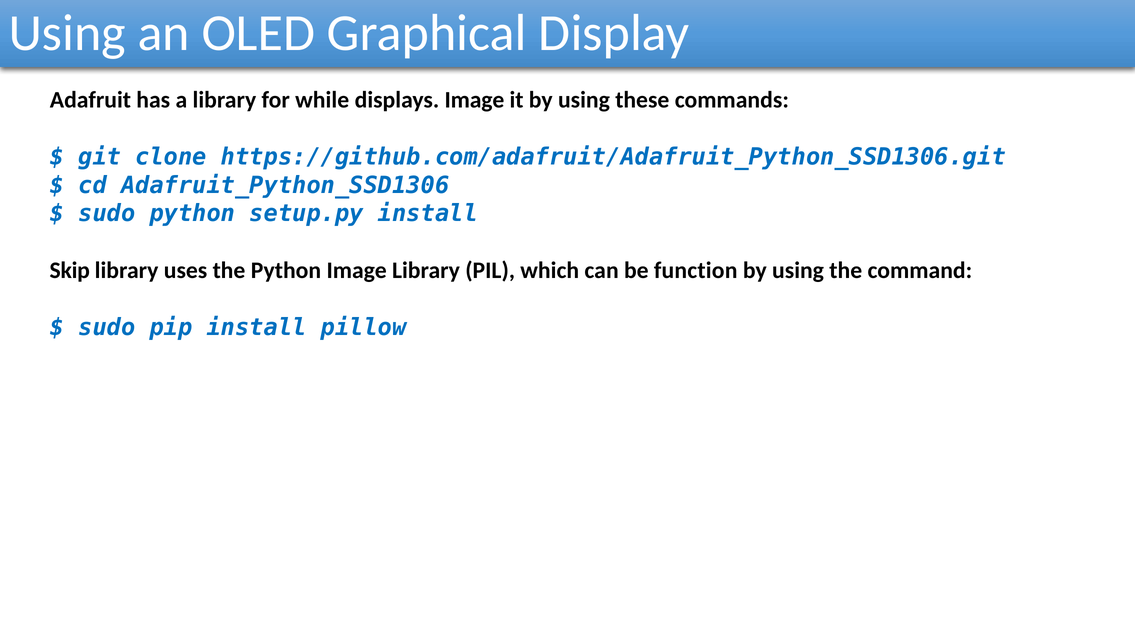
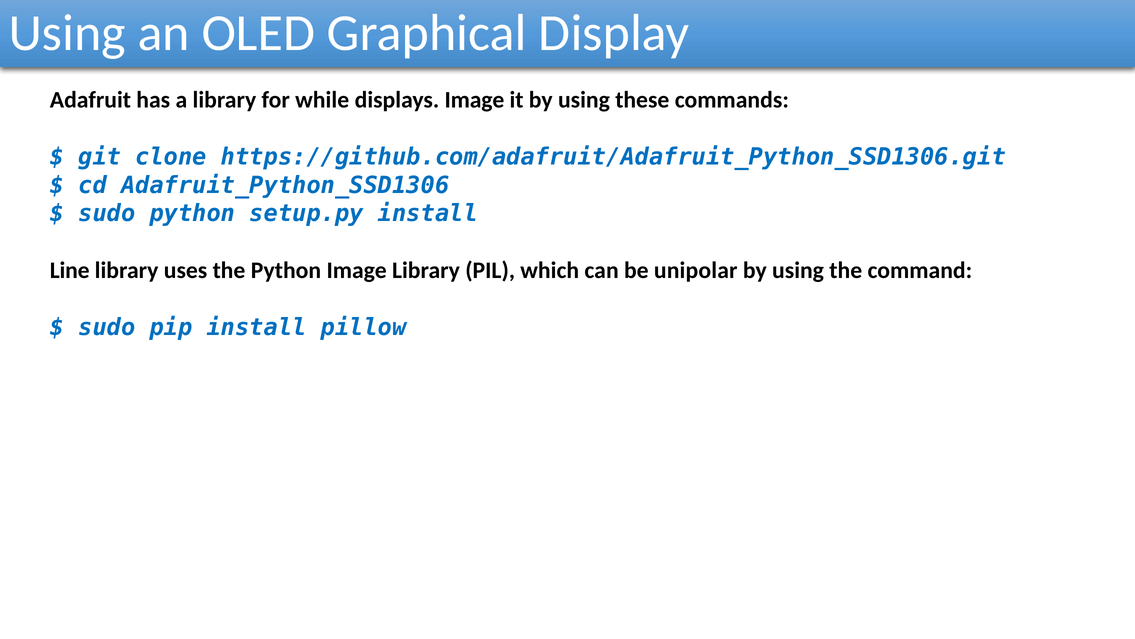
Skip: Skip -> Line
function: function -> unipolar
